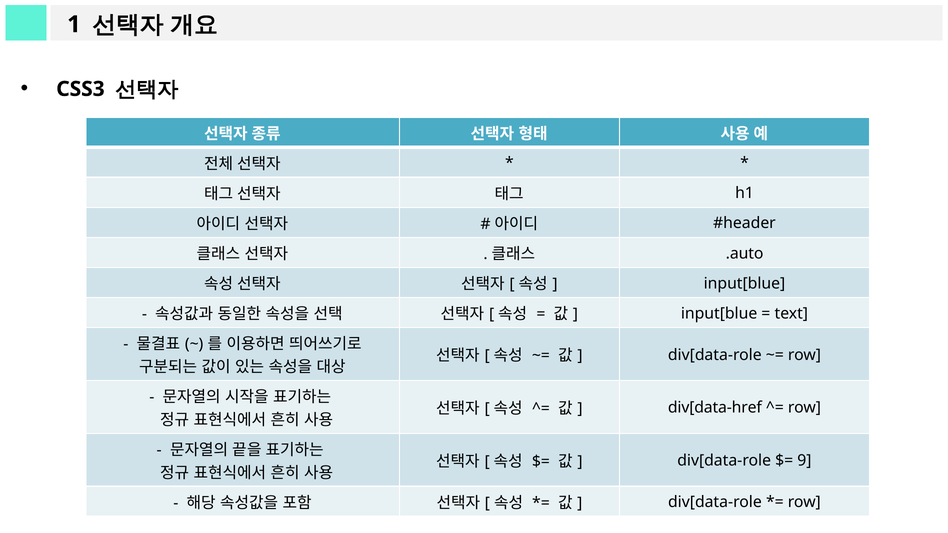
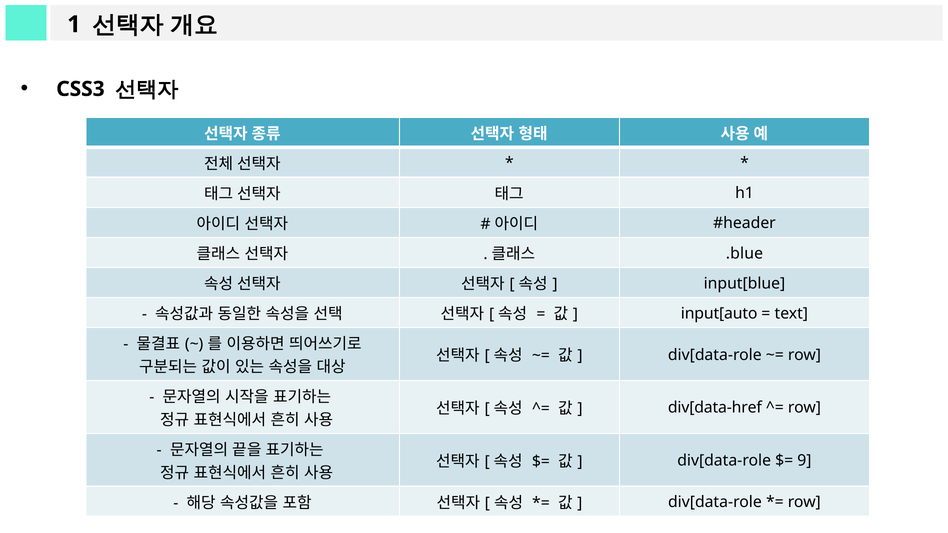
.auto: .auto -> .blue
input[blue at (719, 314): input[blue -> input[auto
